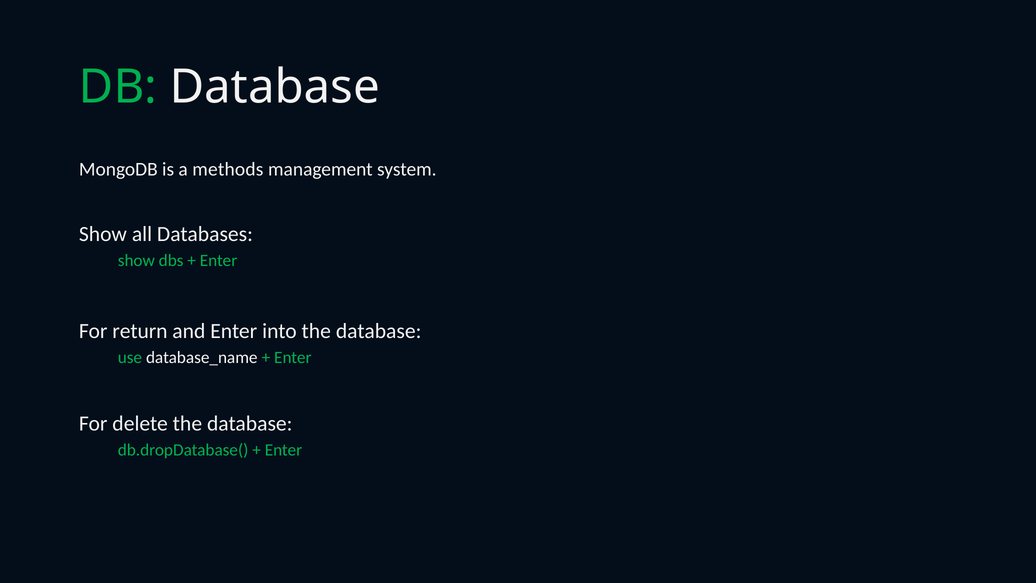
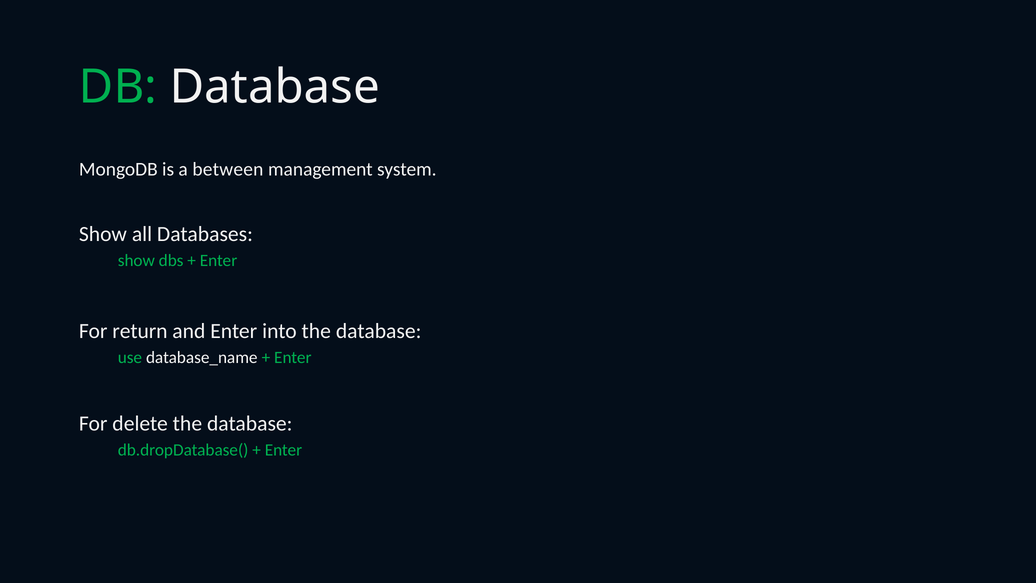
methods: methods -> between
